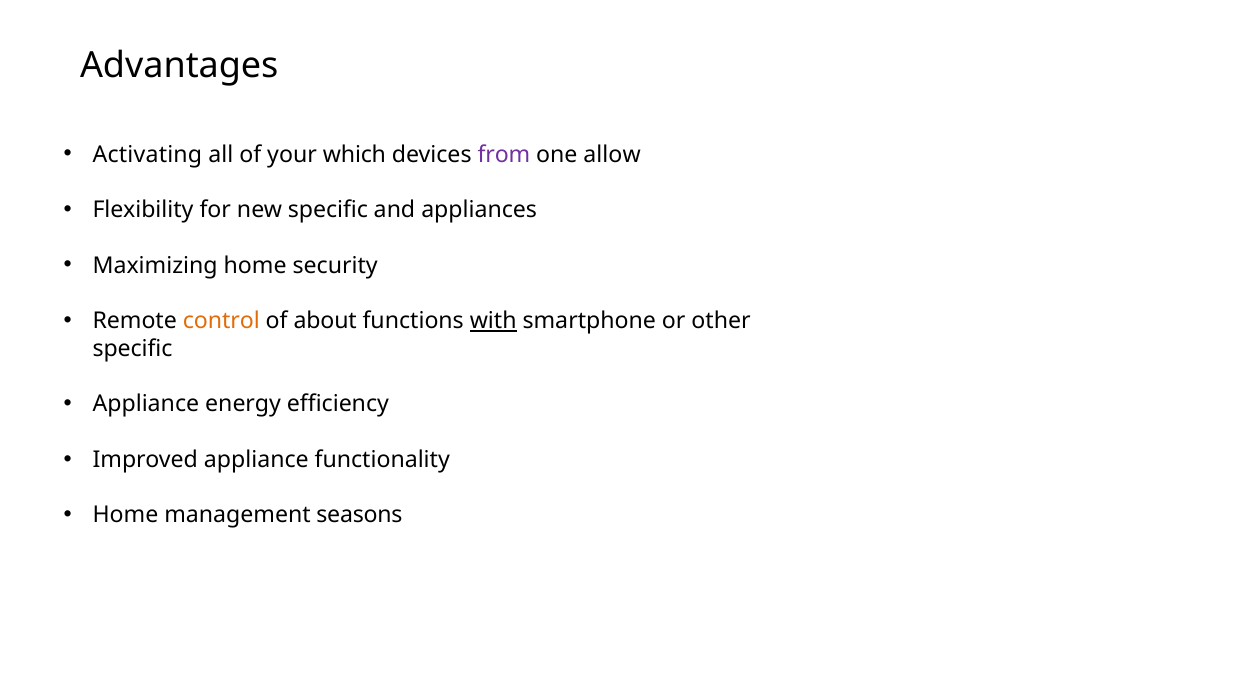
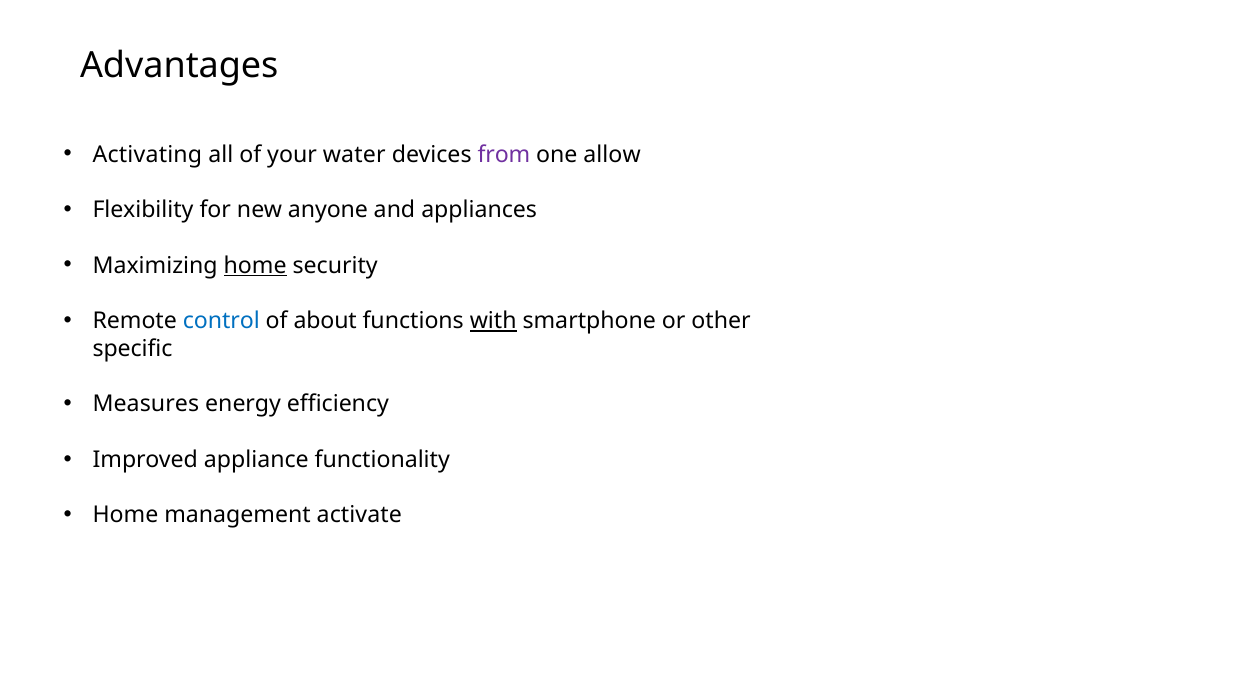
which: which -> water
new specific: specific -> anyone
home at (255, 266) underline: none -> present
control colour: orange -> blue
Appliance at (146, 404): Appliance -> Measures
seasons: seasons -> activate
